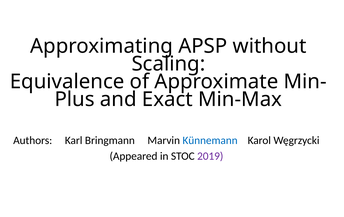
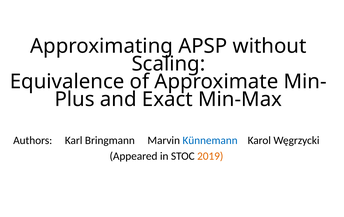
2019 colour: purple -> orange
